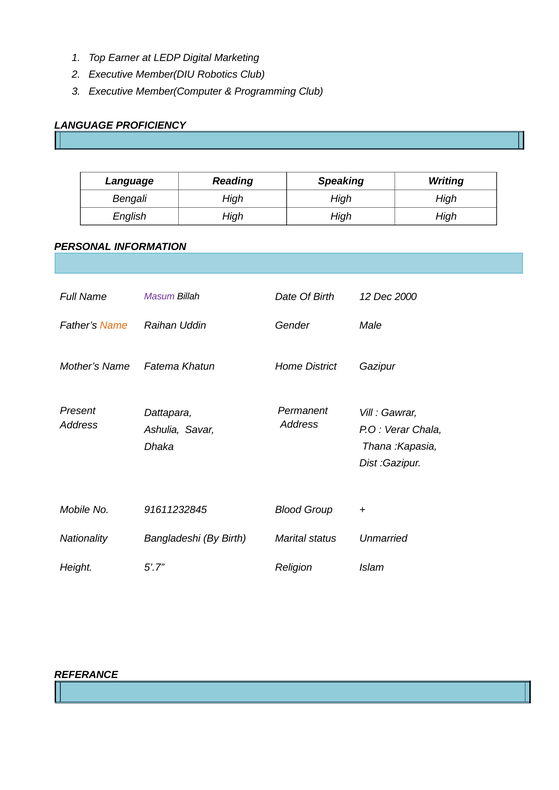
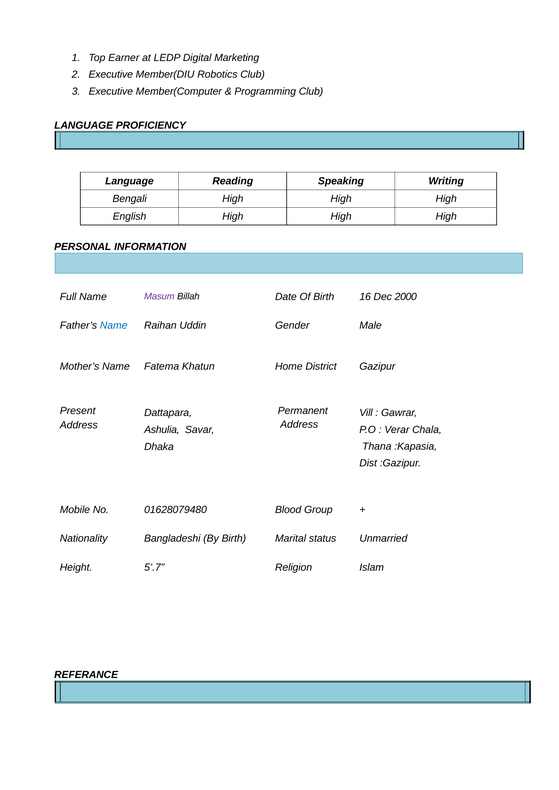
12: 12 -> 16
Name at (114, 326) colour: orange -> blue
91611232845: 91611232845 -> 01628079480
